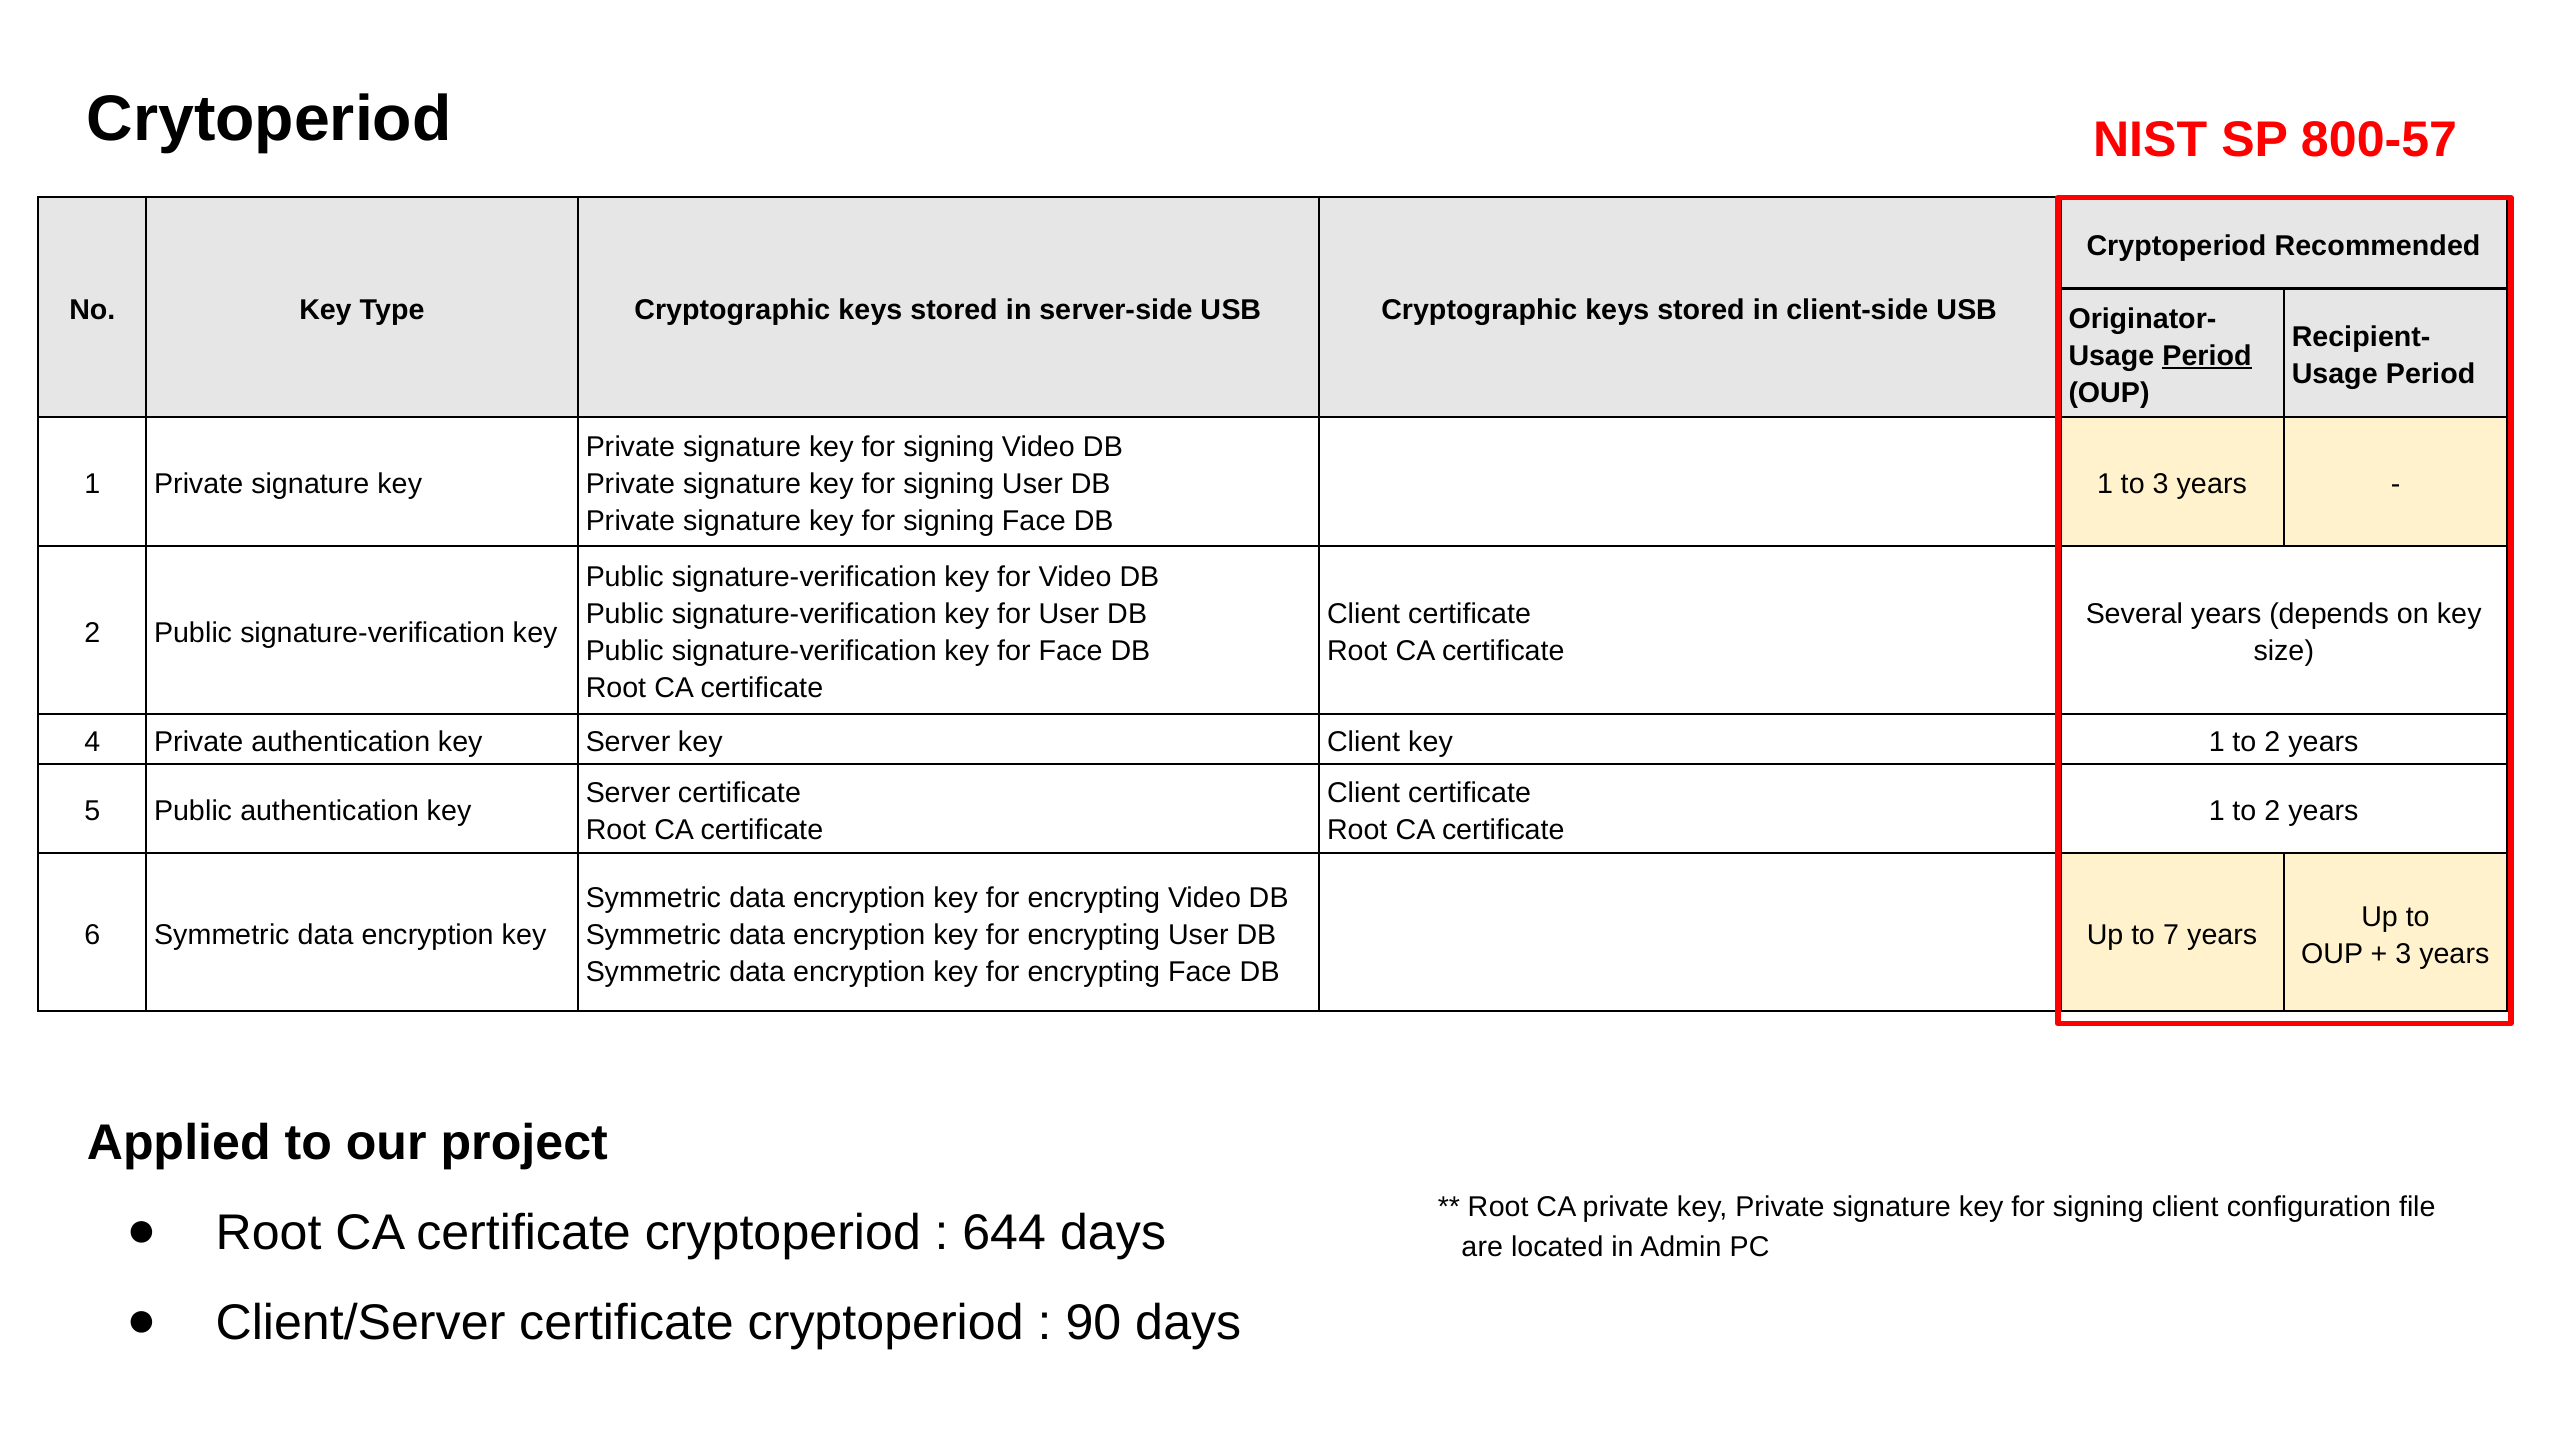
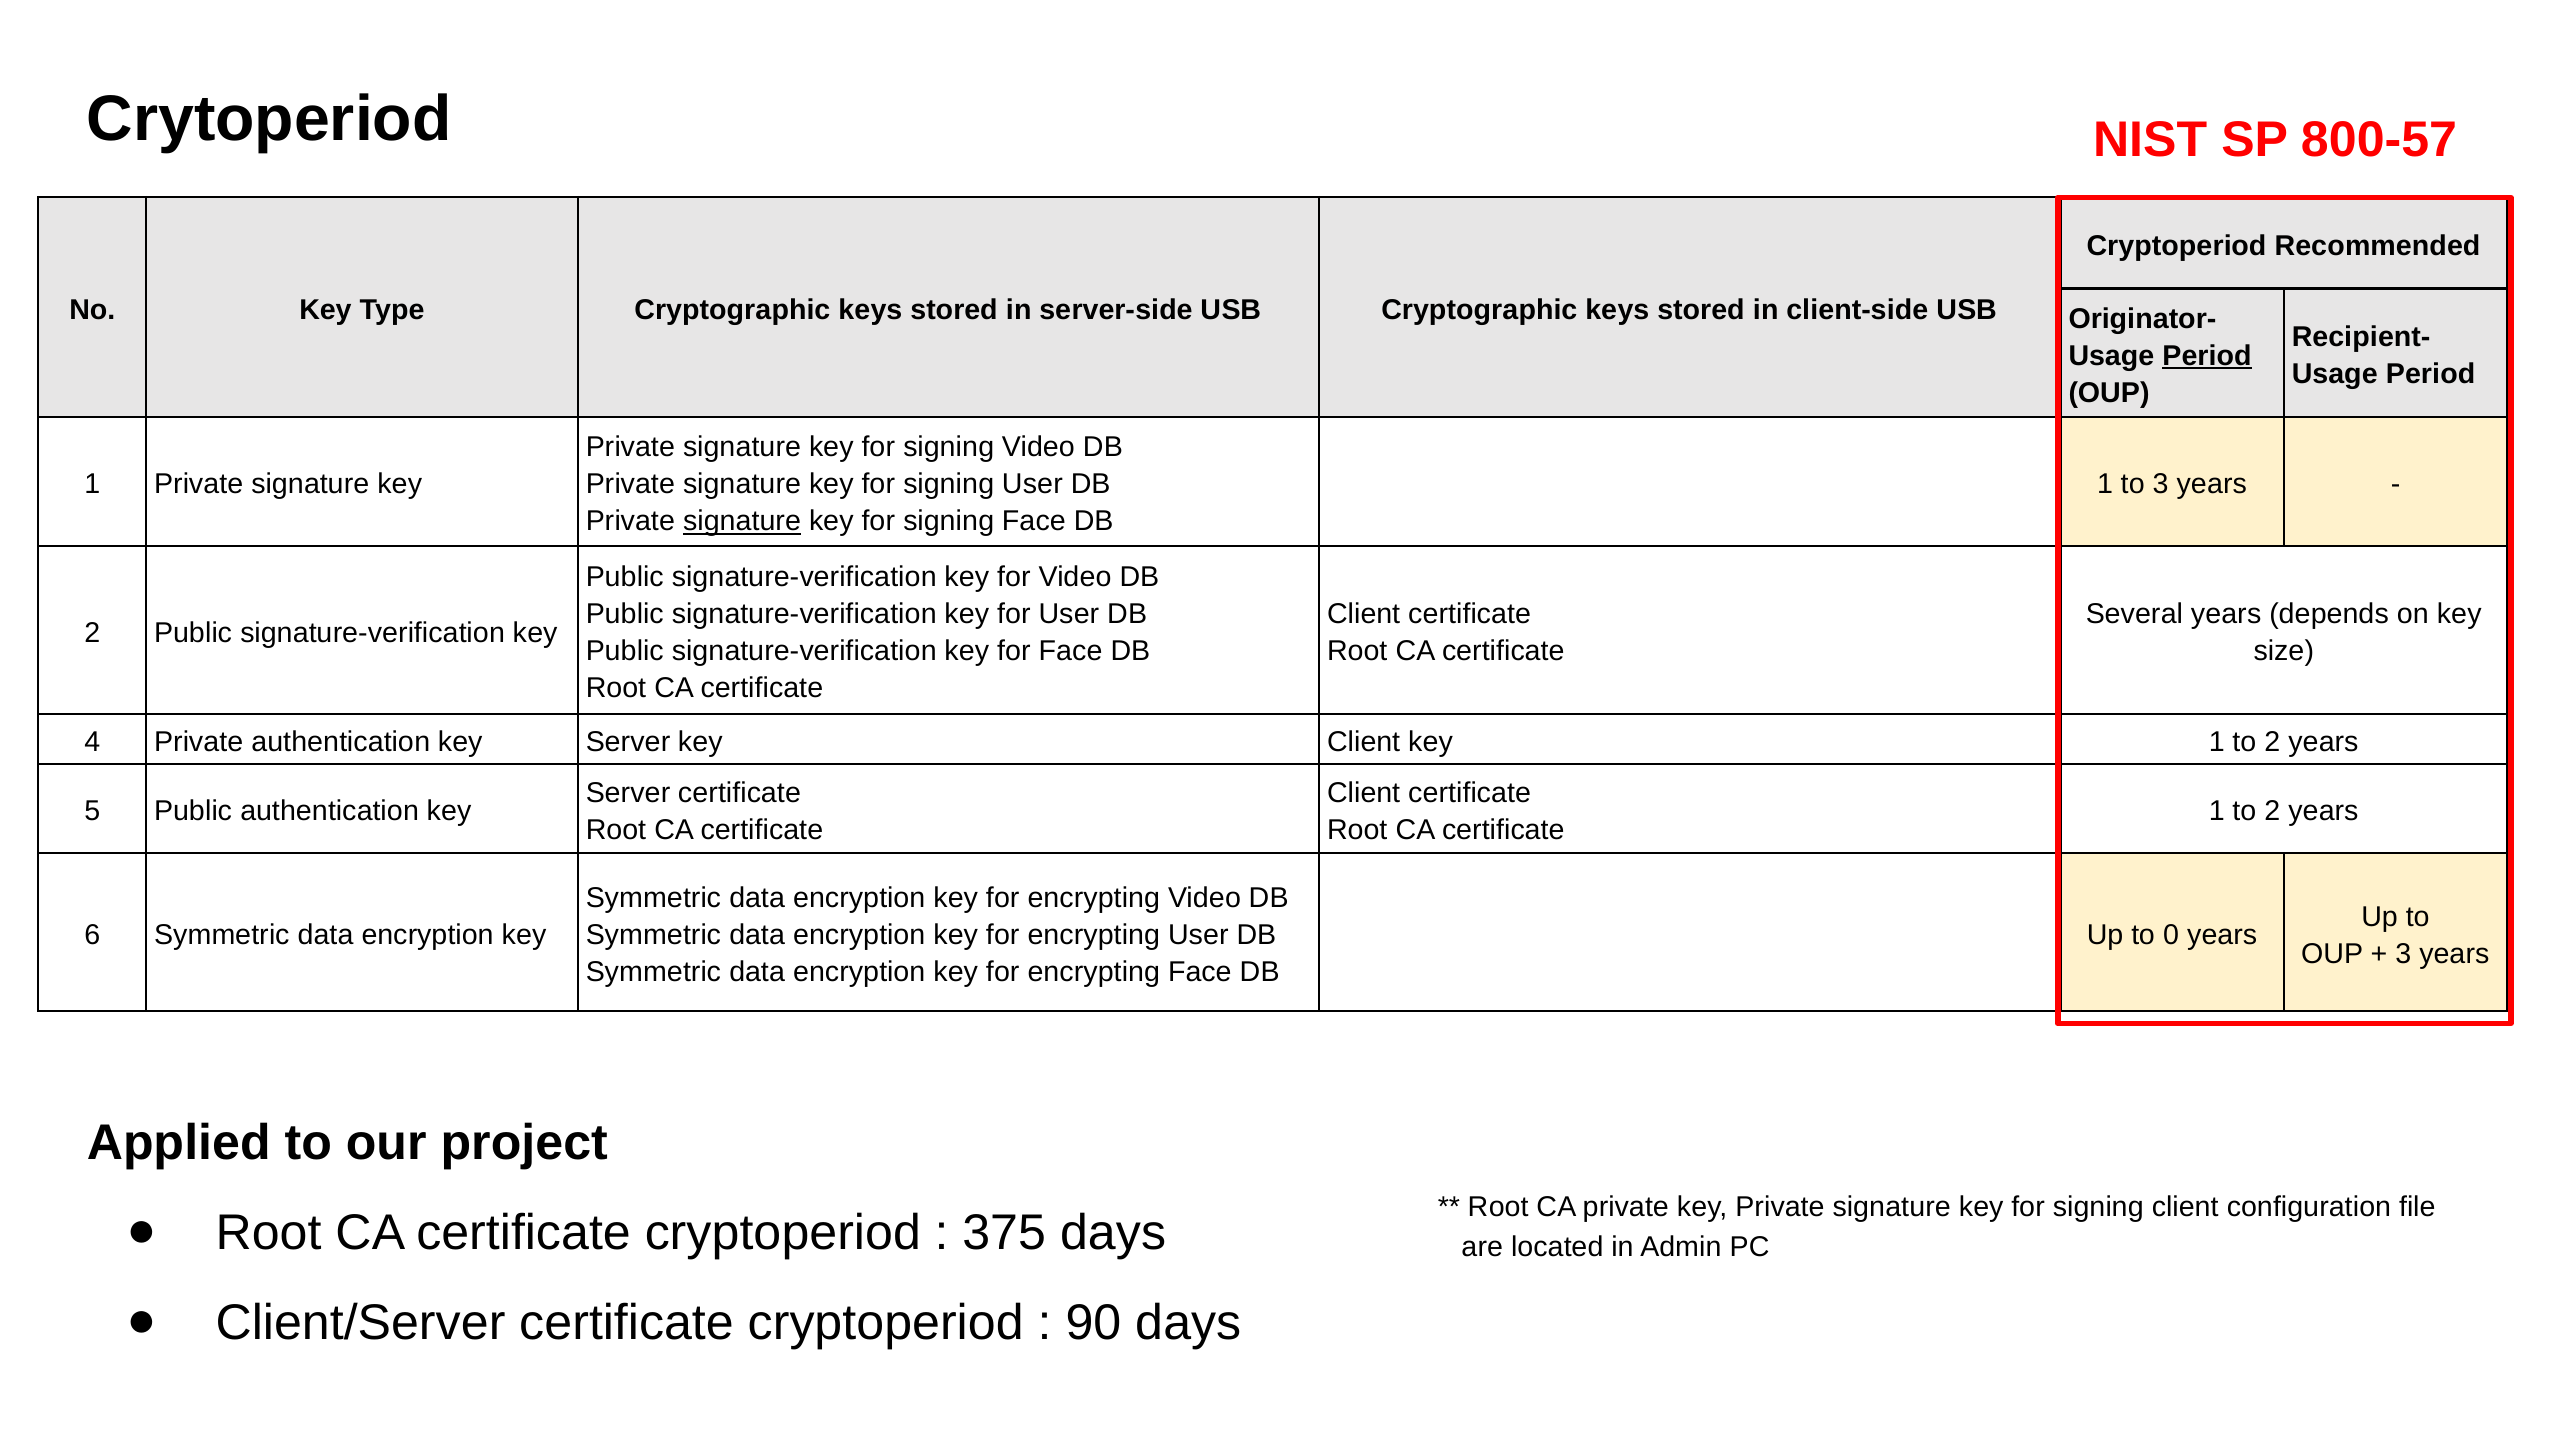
signature at (742, 521) underline: none -> present
7: 7 -> 0
644: 644 -> 375
